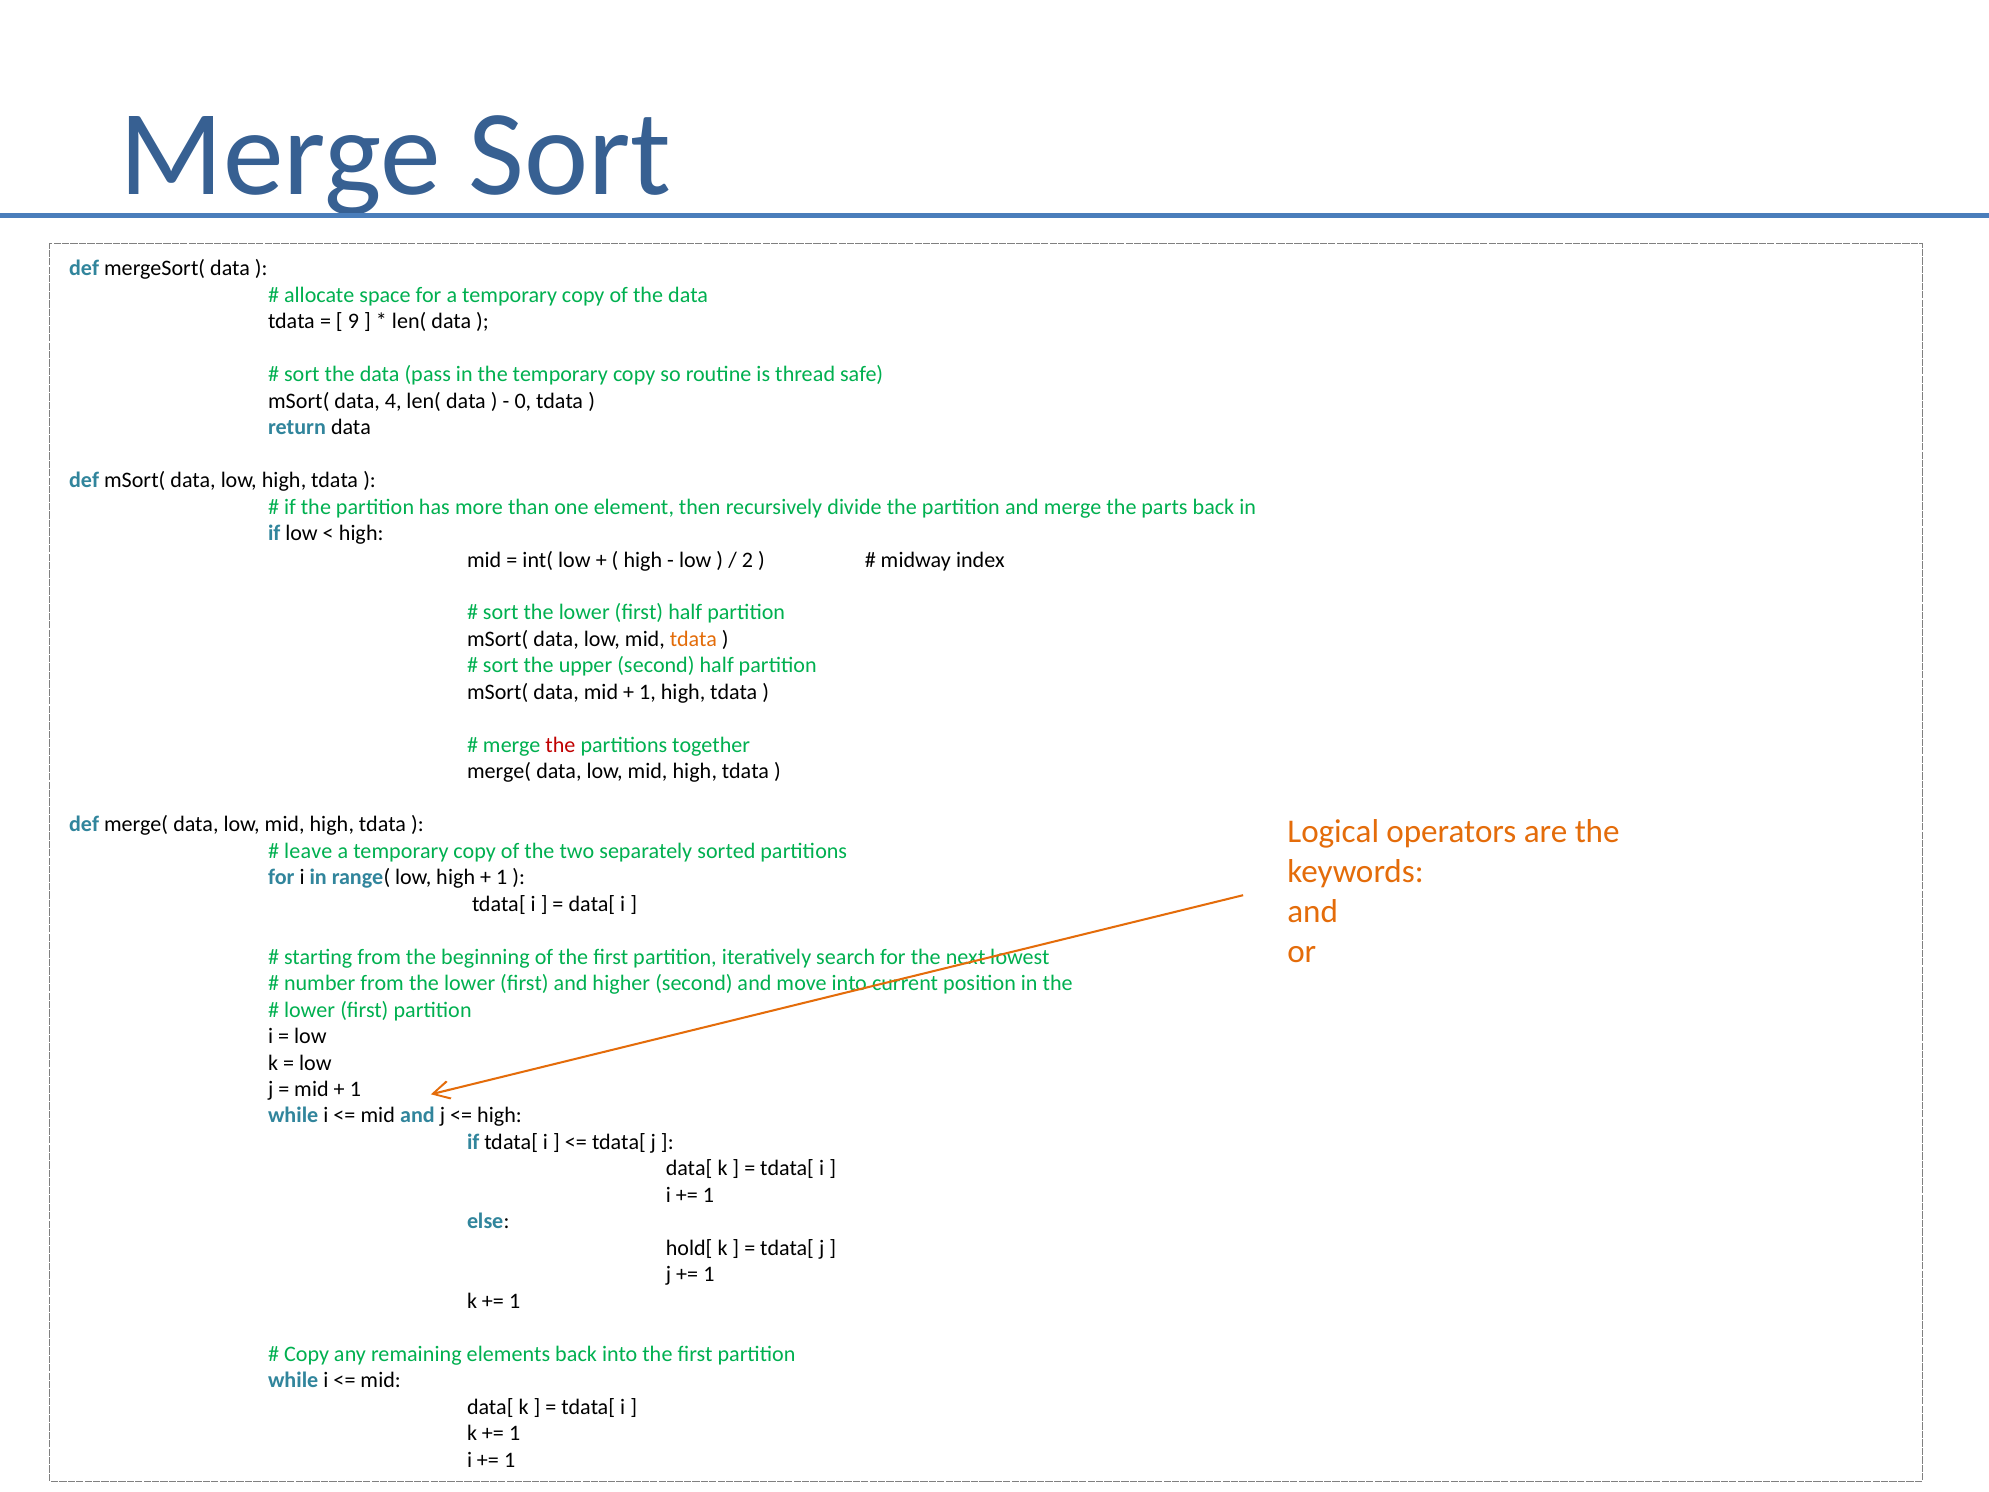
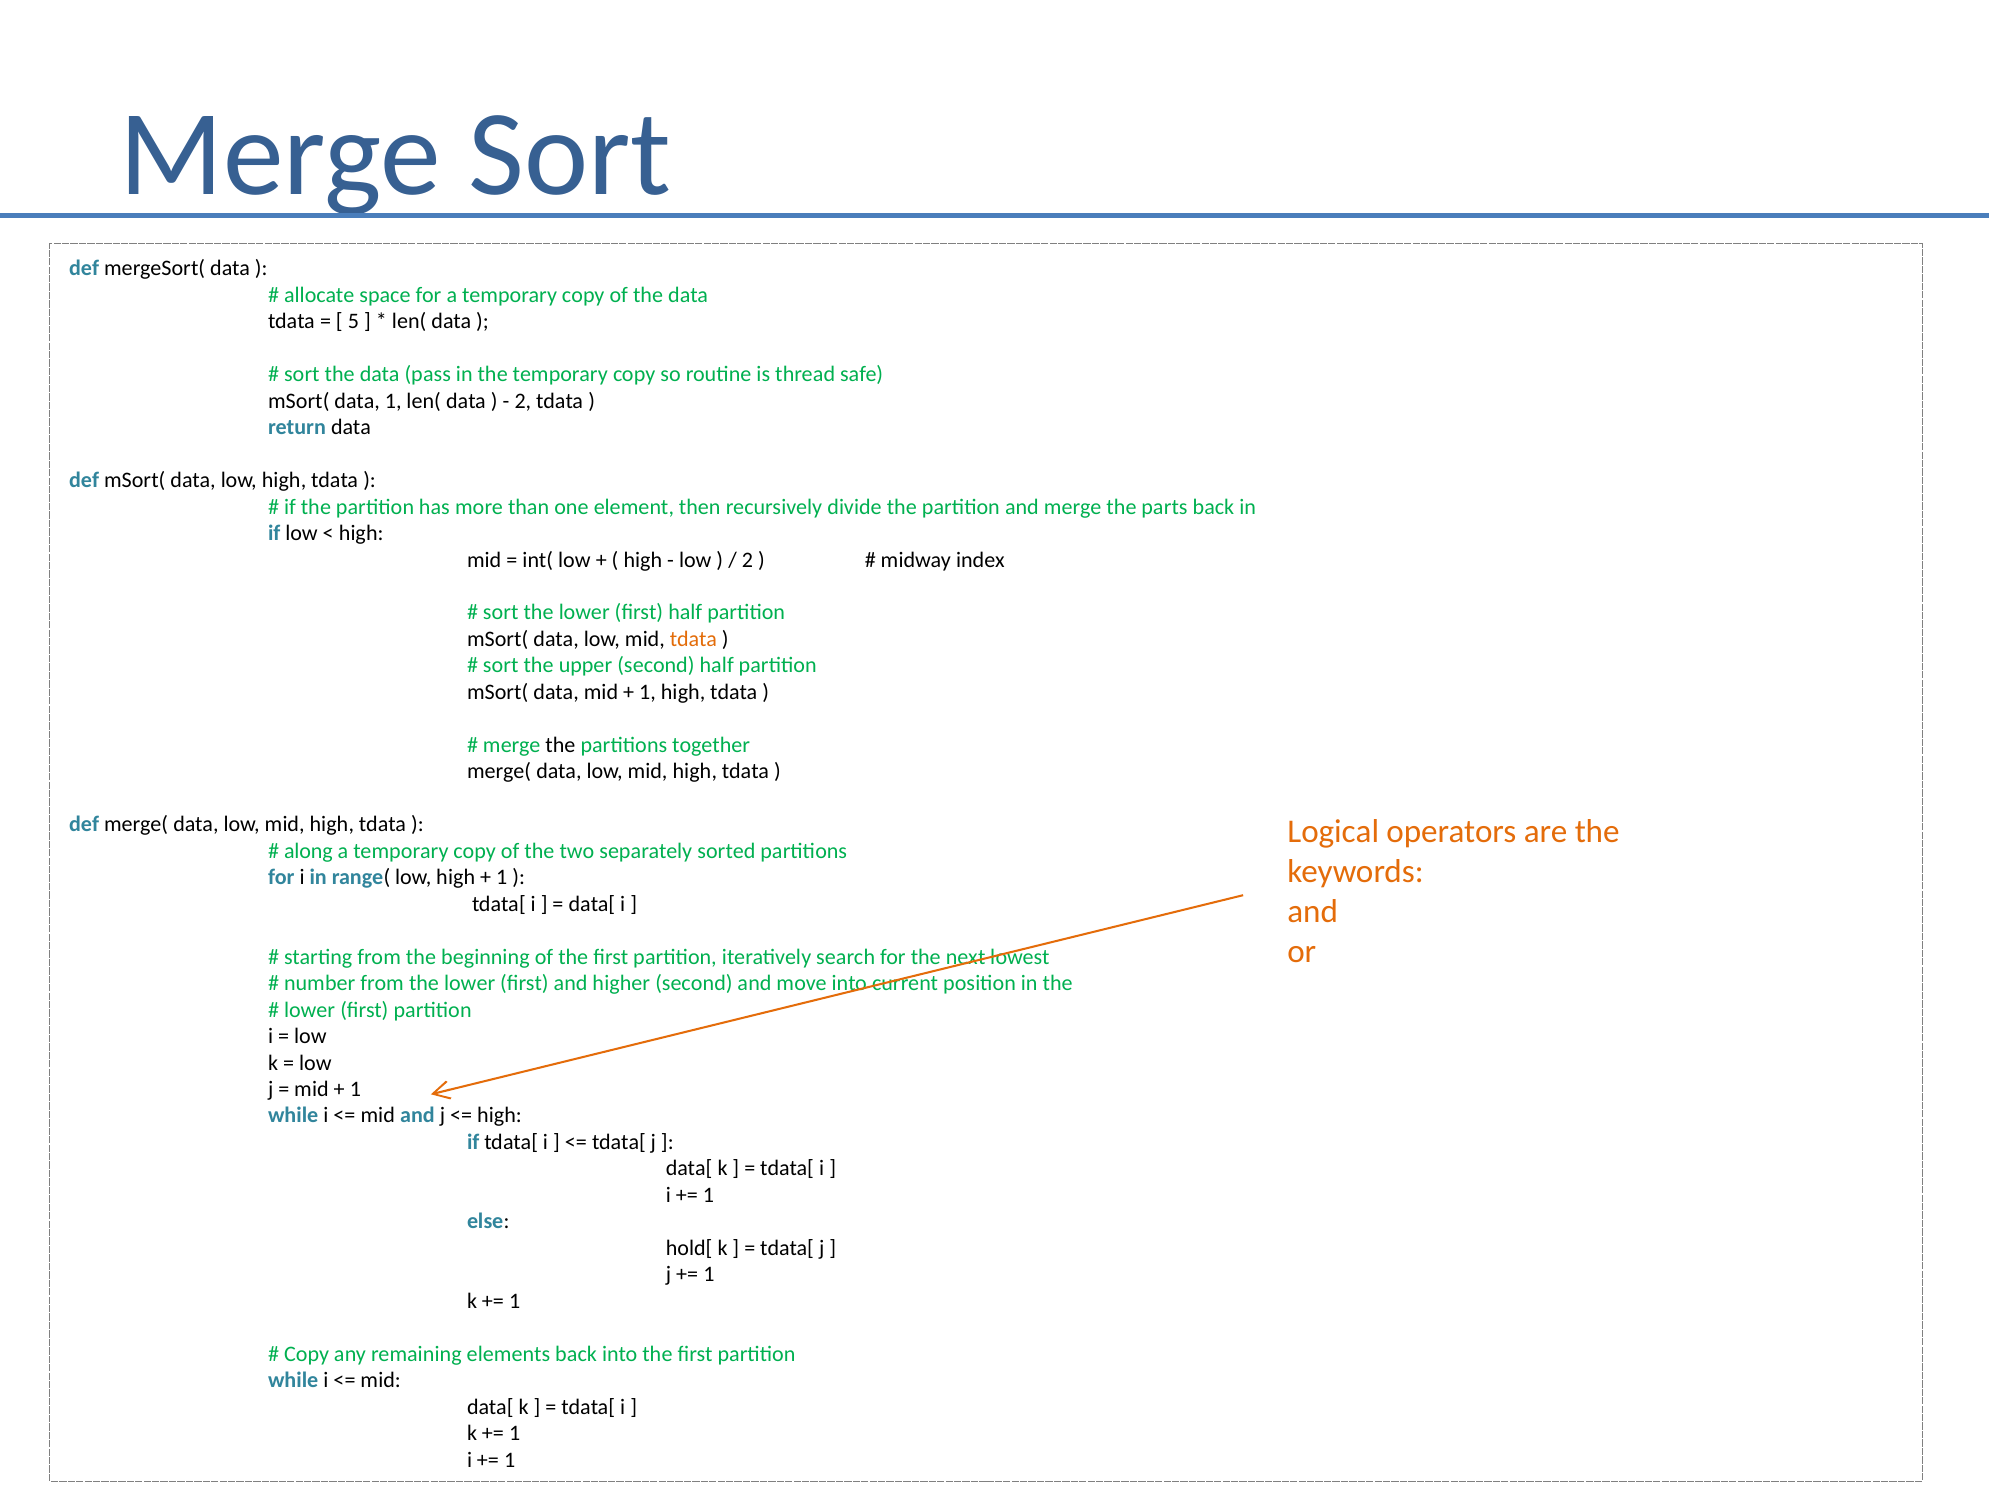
9: 9 -> 5
data 4: 4 -> 1
0 at (523, 401): 0 -> 2
the at (560, 745) colour: red -> black
leave: leave -> along
